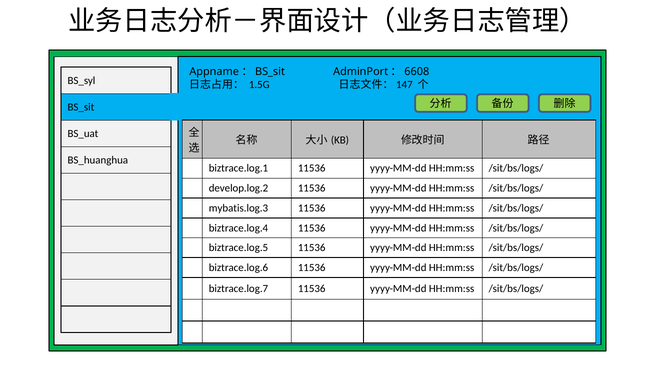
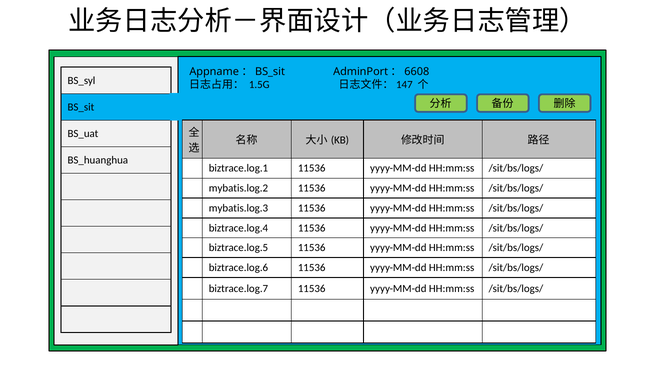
develop.log.2: develop.log.2 -> mybatis.log.2
